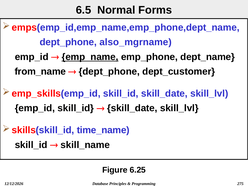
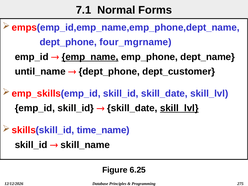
6.5: 6.5 -> 7.1
also_mgrname: also_mgrname -> four_mgrname
from_name: from_name -> until_name
skill_lvl at (179, 108) underline: none -> present
